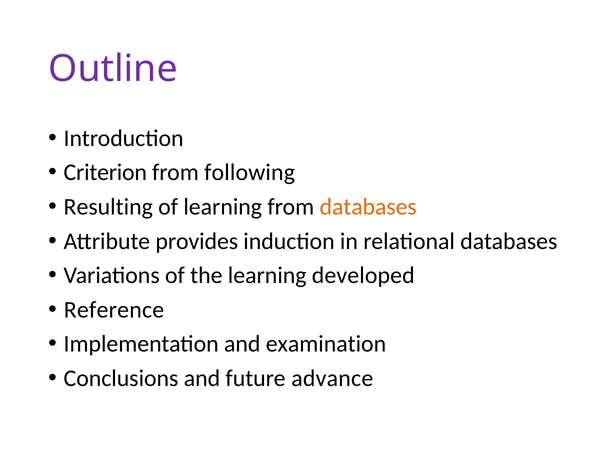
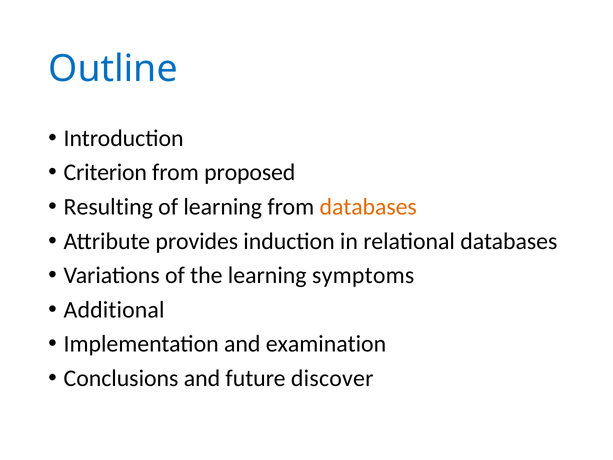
Outline colour: purple -> blue
following: following -> proposed
developed: developed -> symptoms
Reference: Reference -> Additional
advance: advance -> discover
